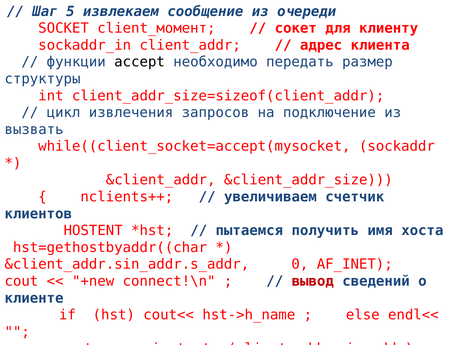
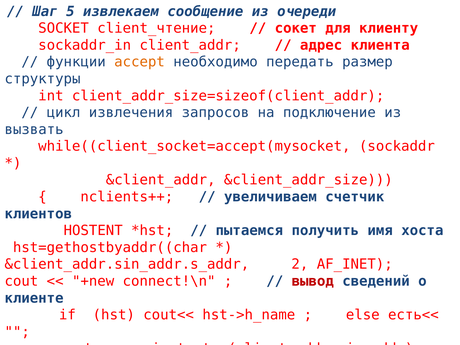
client_момент: client_момент -> client_чтение
accept colour: black -> orange
&client_addr.sin_addr.s_addr 0: 0 -> 2
endl<<: endl<< -> есть<<
